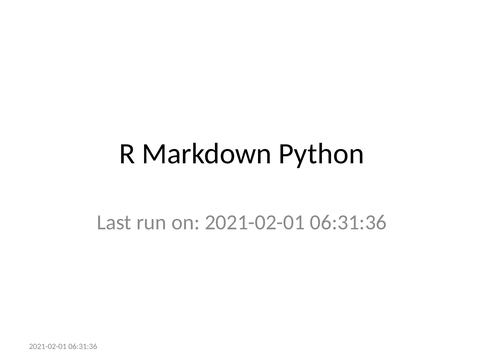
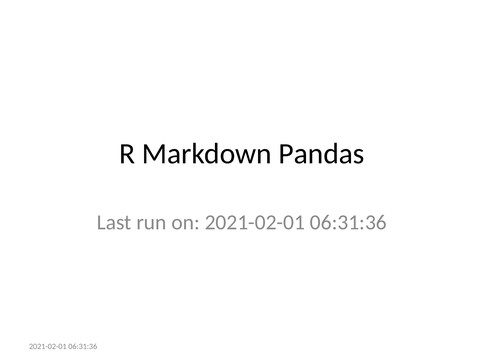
Python: Python -> Pandas
